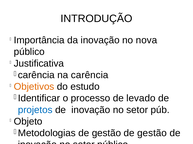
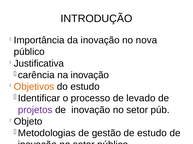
na carência: carência -> inovação
projetos at (35, 110) colour: blue -> purple
gestão de gestão: gestão -> estudo
